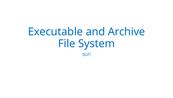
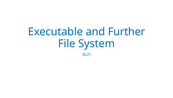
Archive: Archive -> Further
